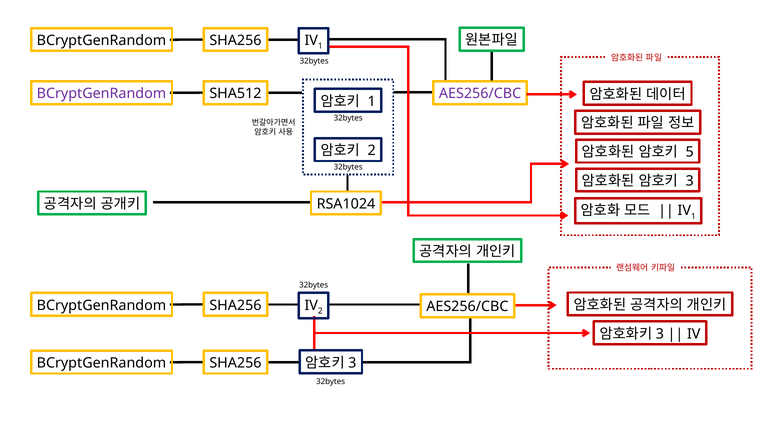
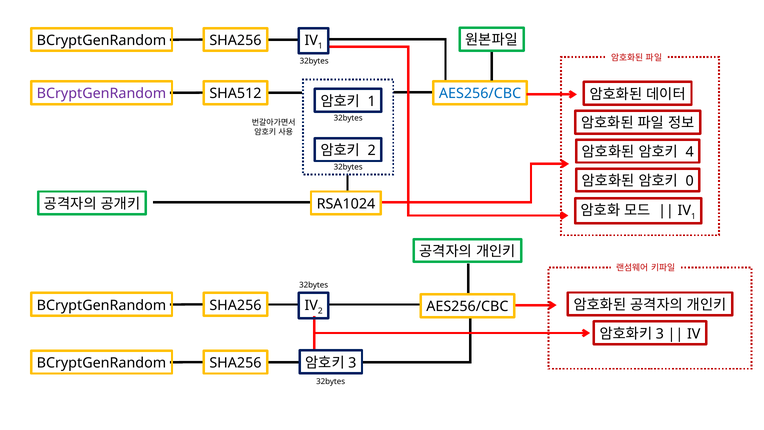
AES256/CBC at (480, 94) colour: purple -> blue
5: 5 -> 4
3: 3 -> 0
